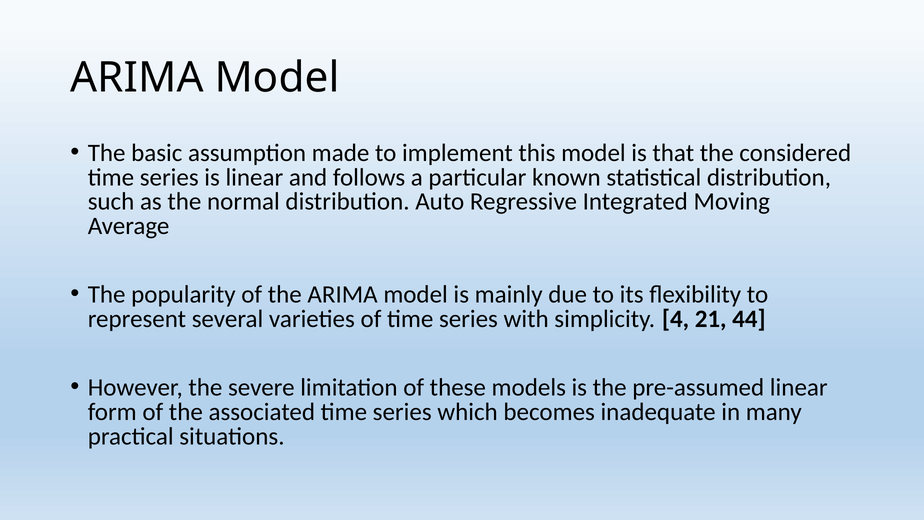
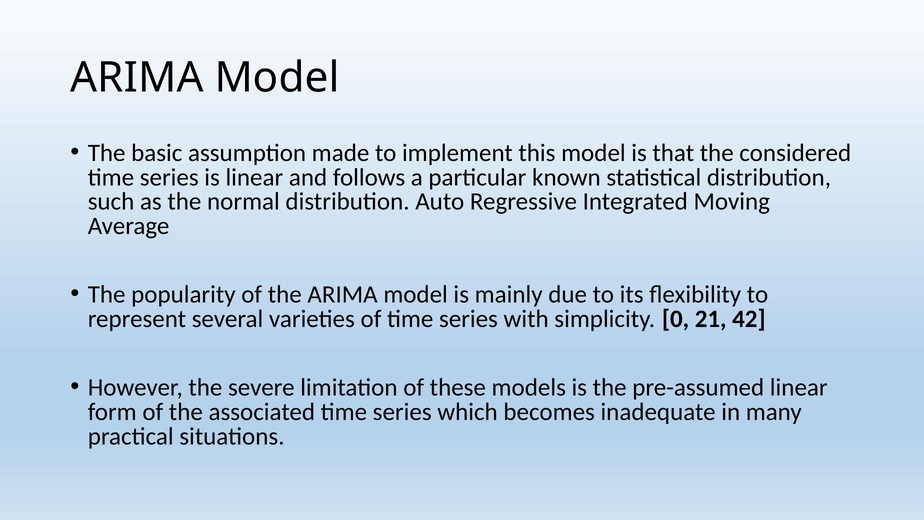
4: 4 -> 0
44: 44 -> 42
